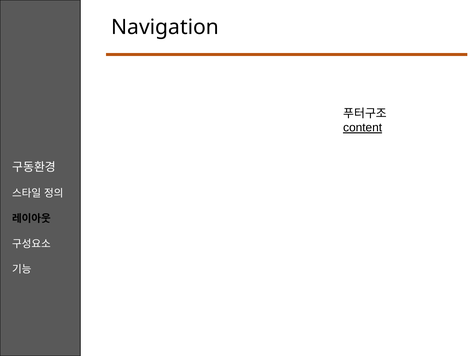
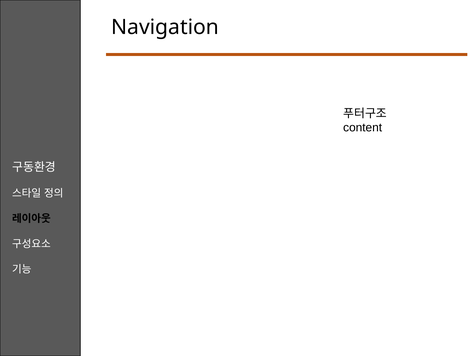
content underline: present -> none
